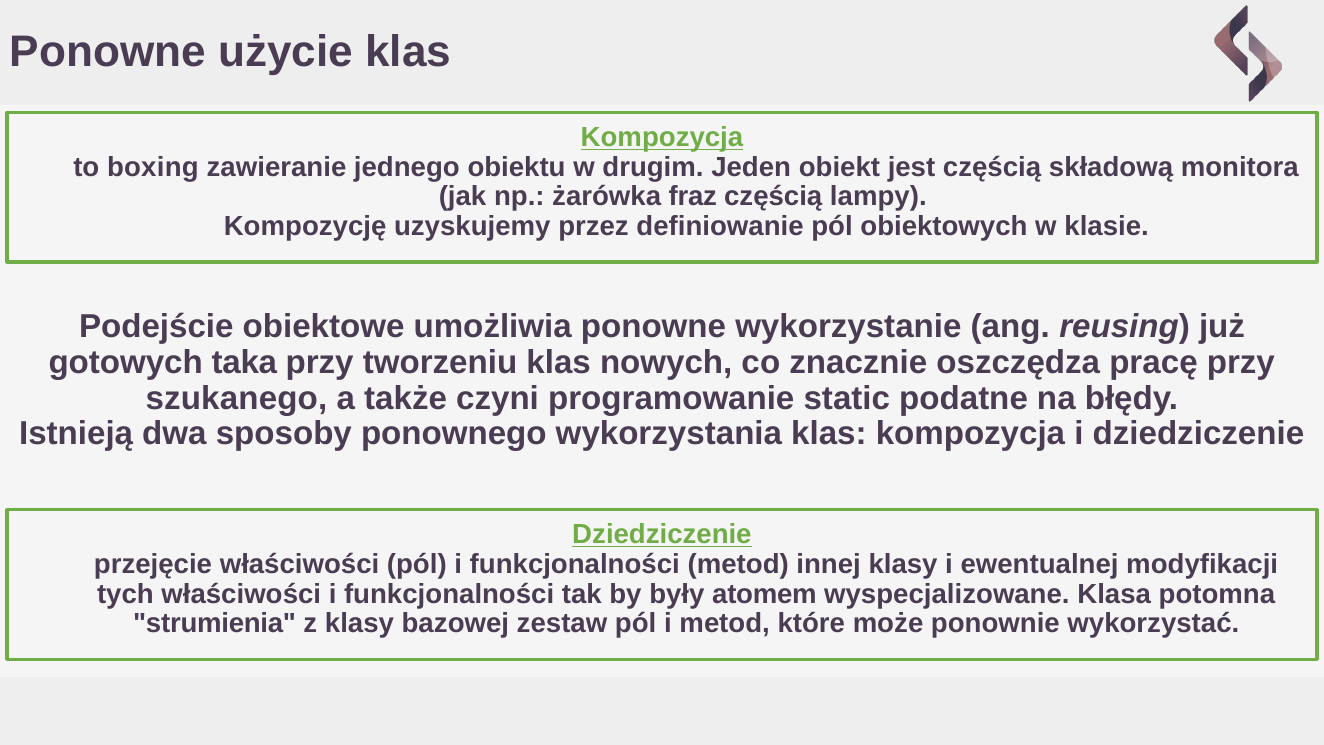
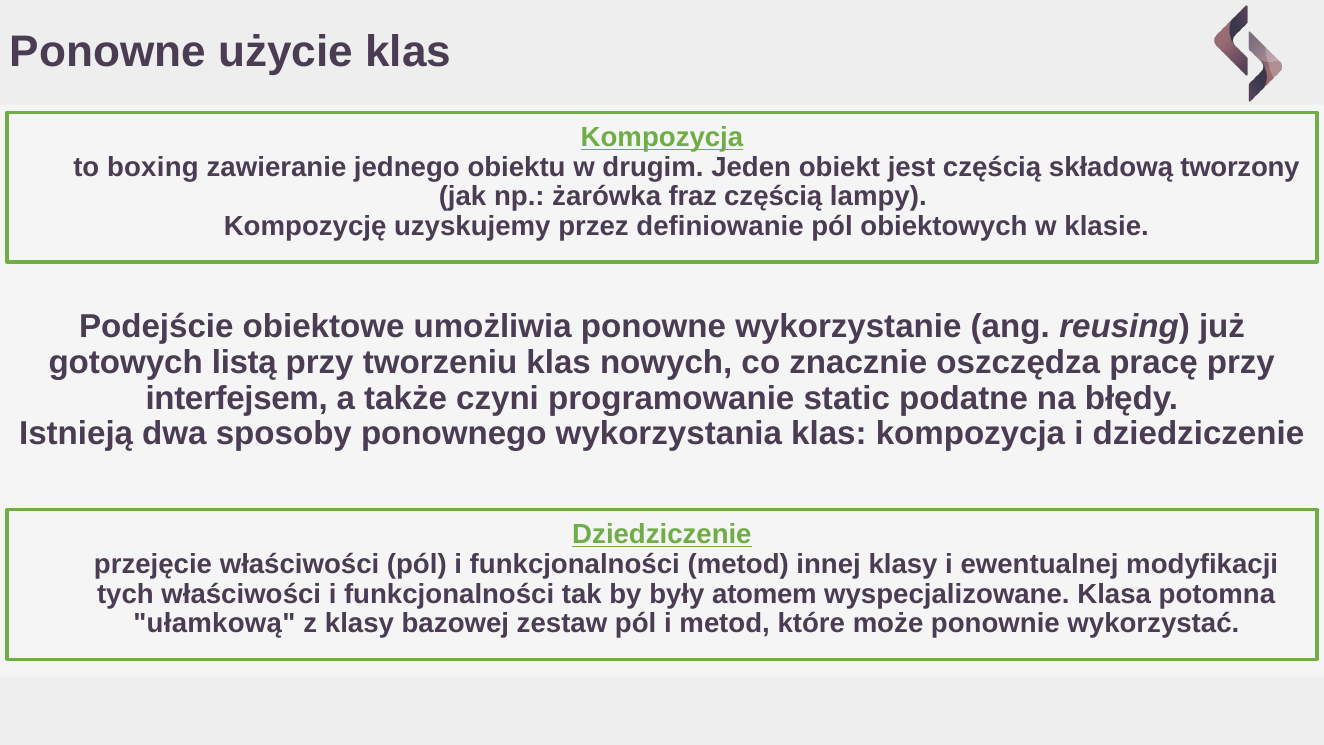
monitora: monitora -> tworzony
taka: taka -> listą
szukanego: szukanego -> interfejsem
strumienia: strumienia -> ułamkową
